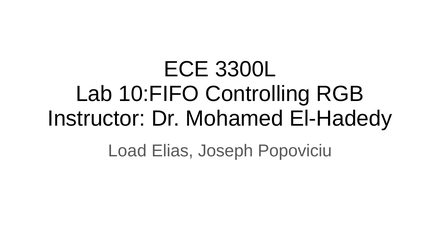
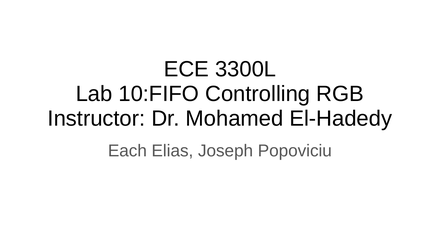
Load: Load -> Each
